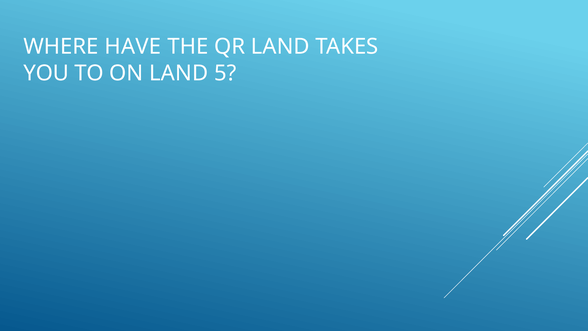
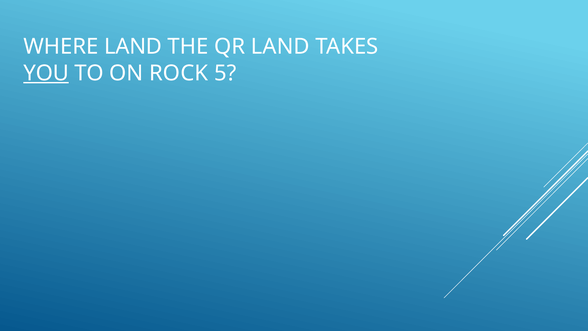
WHERE HAVE: HAVE -> LAND
YOU underline: none -> present
ON LAND: LAND -> ROCK
